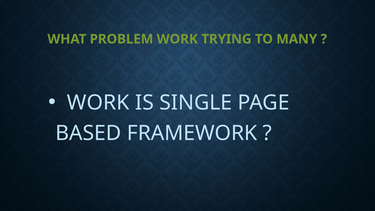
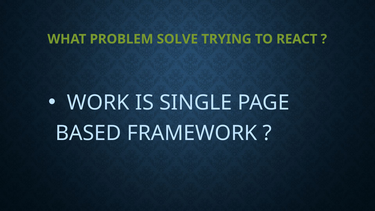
PROBLEM WORK: WORK -> SOLVE
MANY: MANY -> REACT
